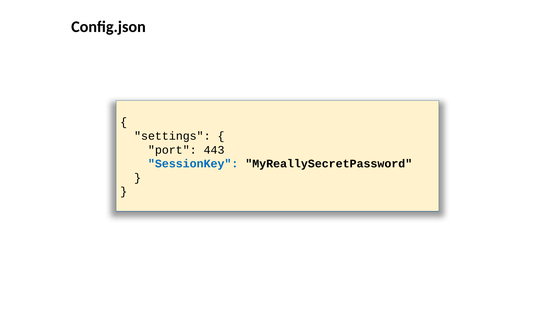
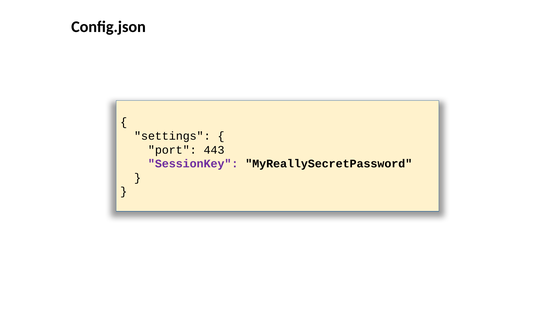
SessionKey colour: blue -> purple
